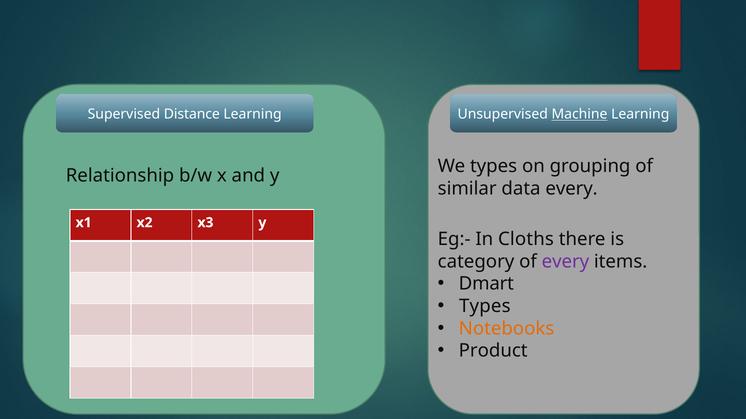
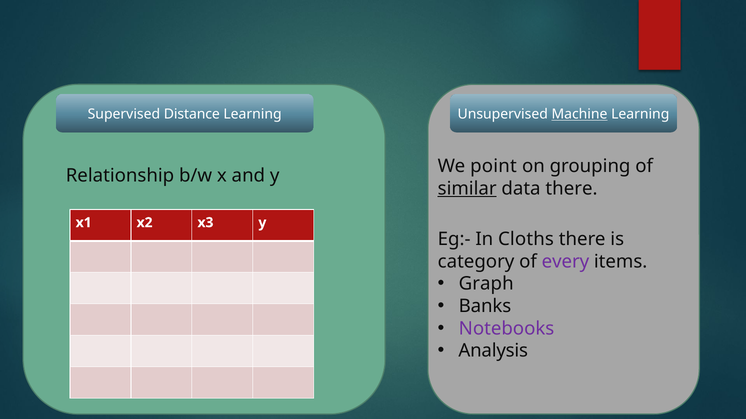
We types: types -> point
similar underline: none -> present
data every: every -> there
Dmart: Dmart -> Graph
Types at (485, 307): Types -> Banks
Notebooks colour: orange -> purple
Product: Product -> Analysis
